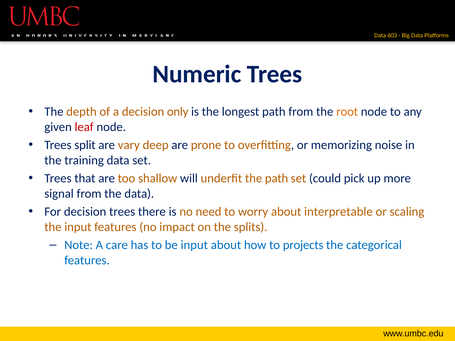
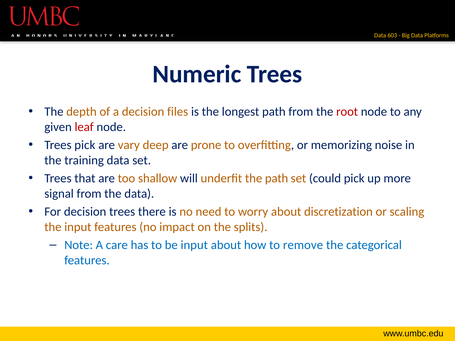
only: only -> files
root colour: orange -> red
Trees split: split -> pick
interpretable: interpretable -> discretization
projects: projects -> remove
